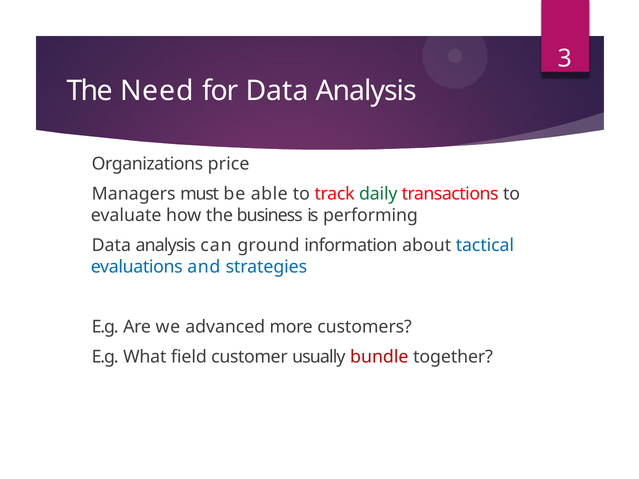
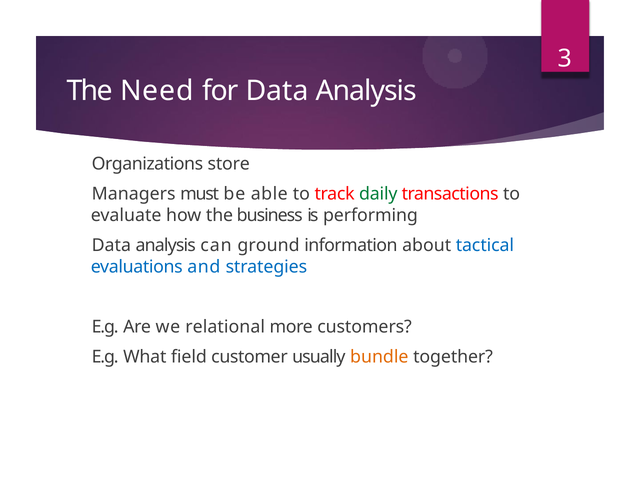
price: price -> store
advanced: advanced -> relational
bundle colour: red -> orange
